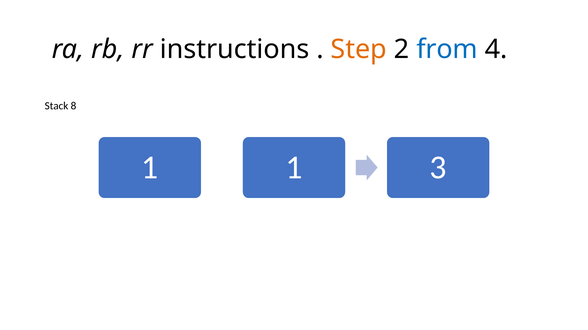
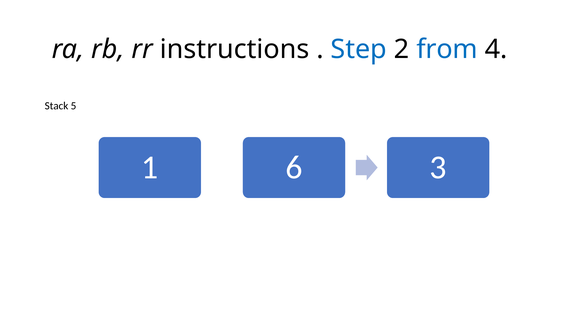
Step colour: orange -> blue
8: 8 -> 5
1 1: 1 -> 6
